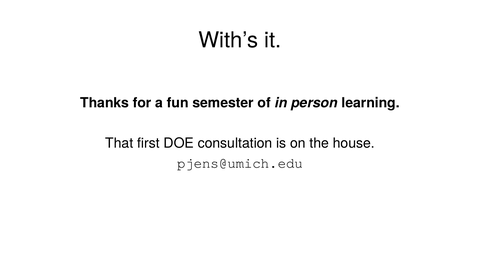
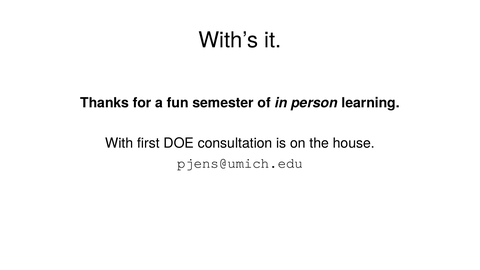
That: That -> With
